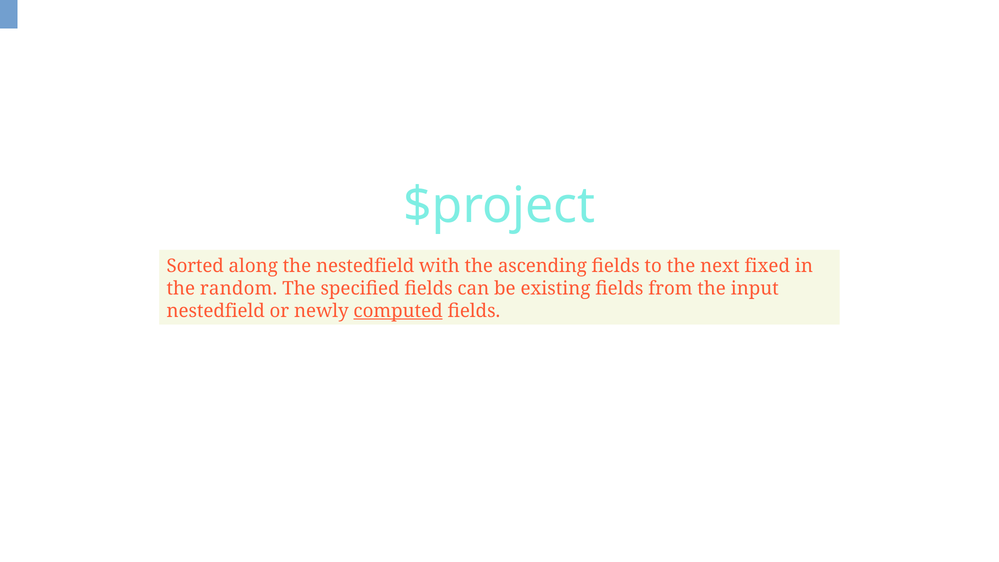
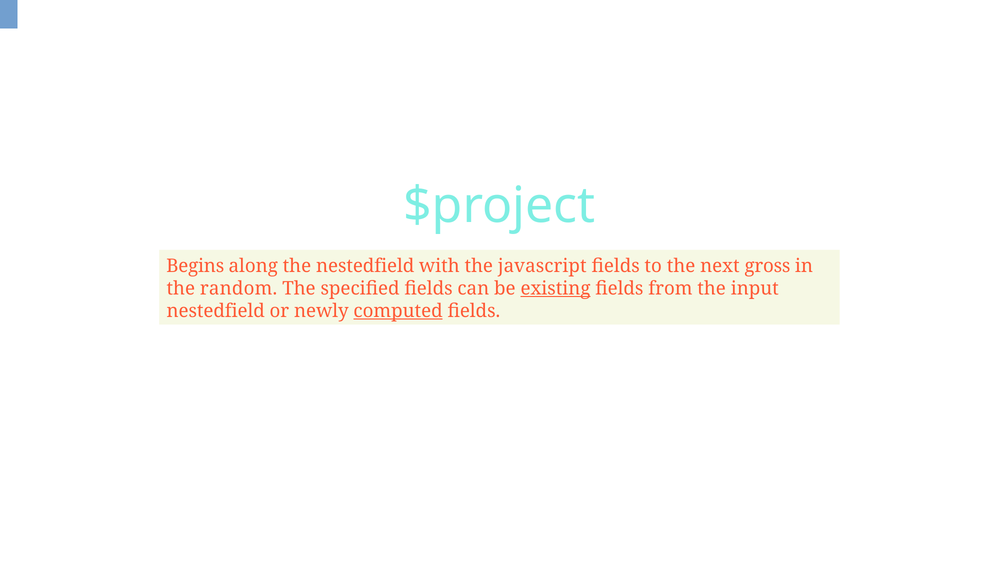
Sorted: Sorted -> Begins
ascending: ascending -> javascript
fixed: fixed -> gross
existing underline: none -> present
